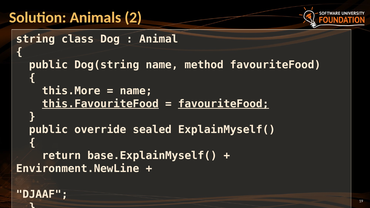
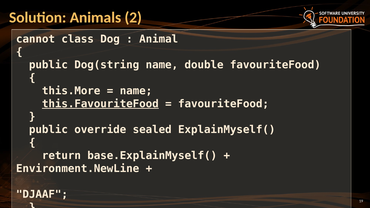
string: string -> cannot
method: method -> double
favouriteFood at (224, 104) underline: present -> none
